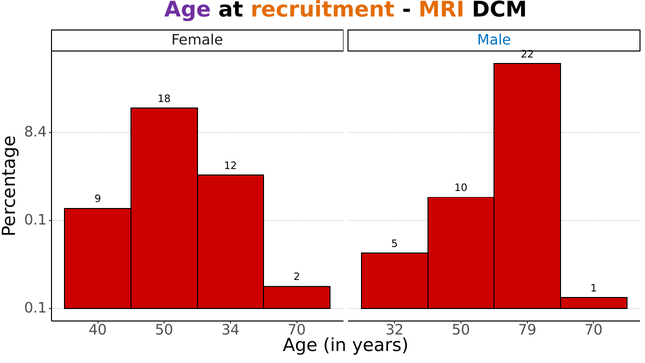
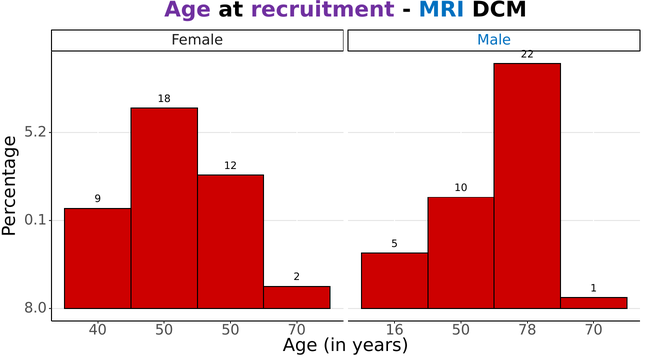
recruitment colour: orange -> purple
MRI colour: orange -> blue
8.4: 8.4 -> 5.2
0.1 at (36, 308): 0.1 -> 8.0
50 34: 34 -> 50
32: 32 -> 16
79: 79 -> 78
